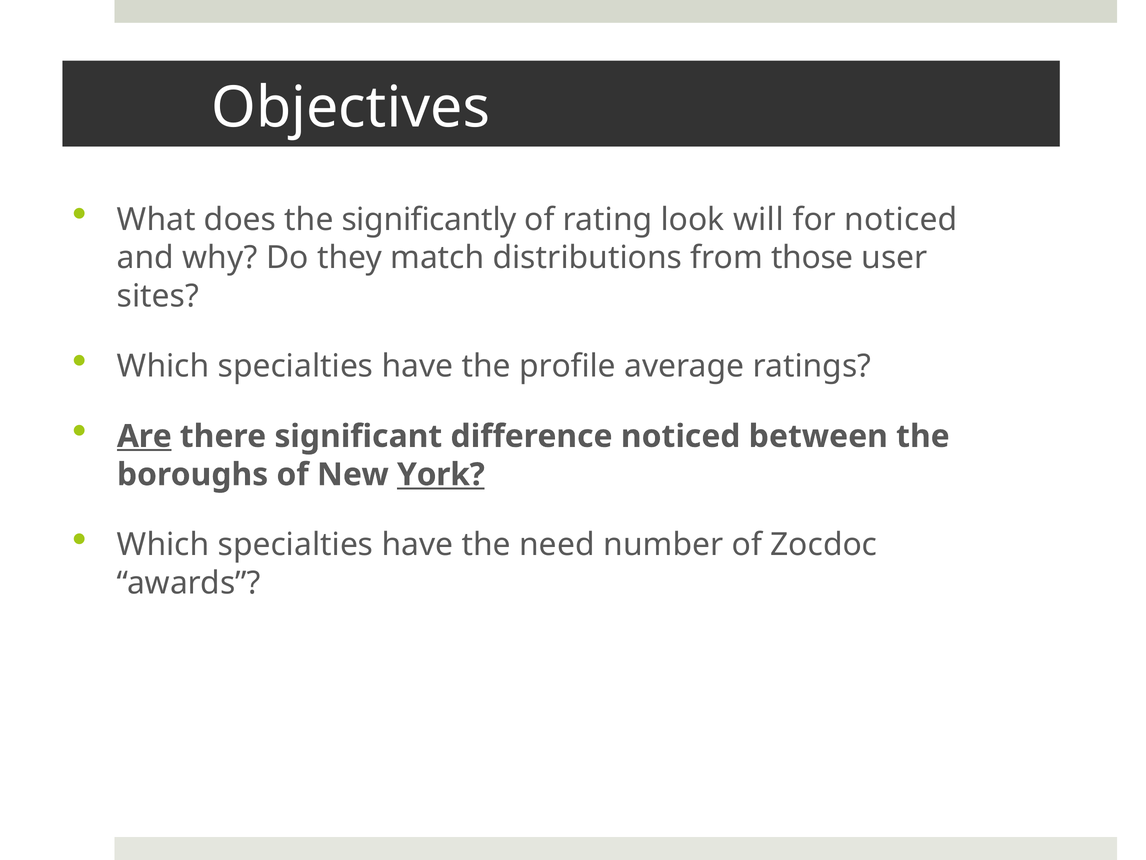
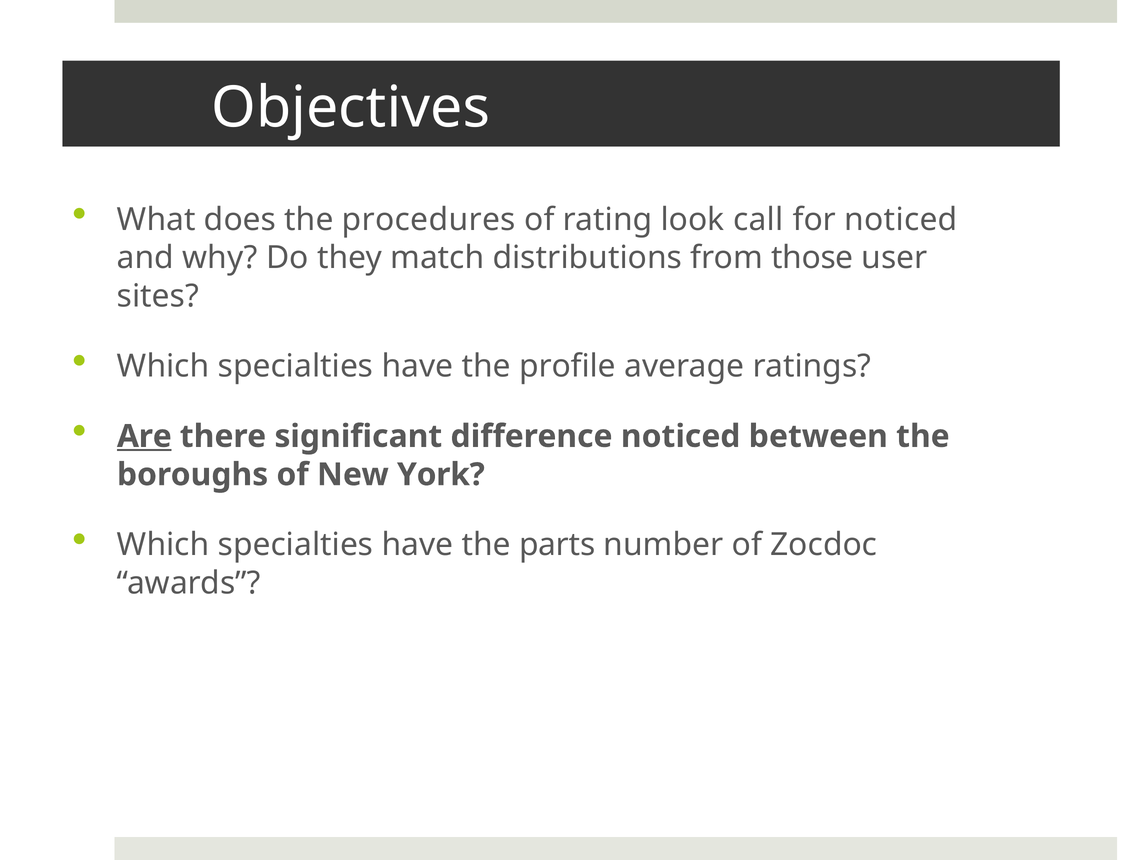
significantly: significantly -> procedures
will: will -> call
York underline: present -> none
need: need -> parts
